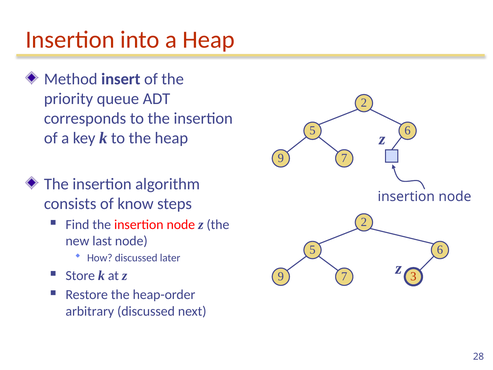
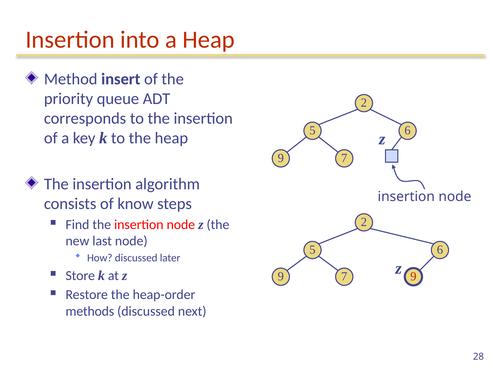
9 3: 3 -> 9
arbitrary: arbitrary -> methods
